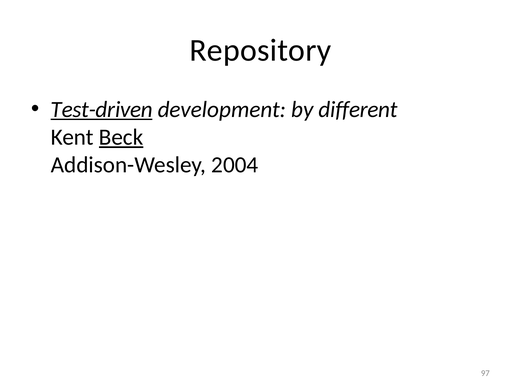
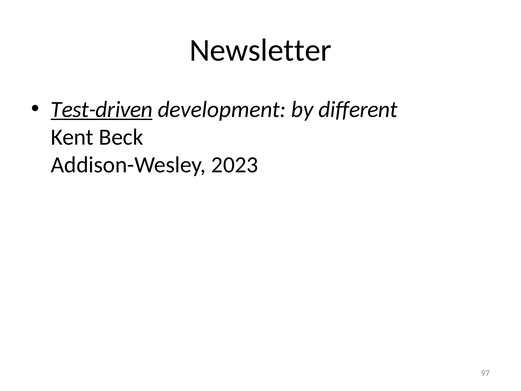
Repository: Repository -> Newsletter
Beck underline: present -> none
2004: 2004 -> 2023
